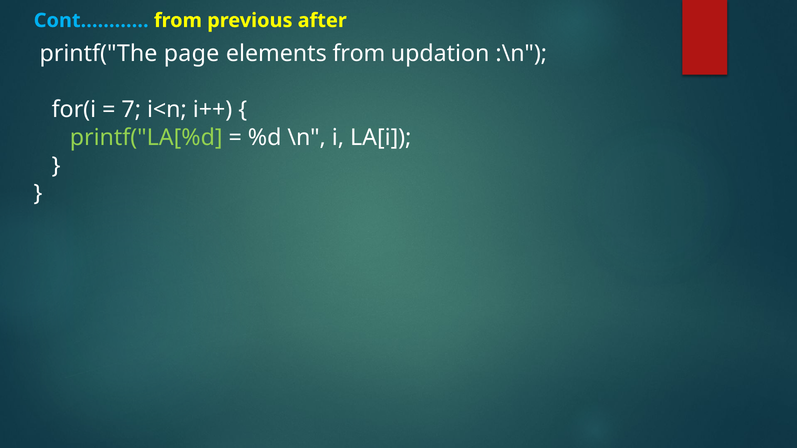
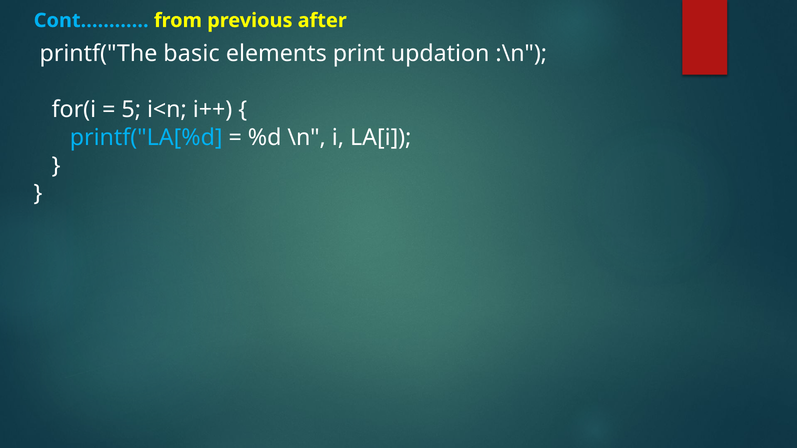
page: page -> basic
elements from: from -> print
7: 7 -> 5
printf("LA[%d colour: light green -> light blue
